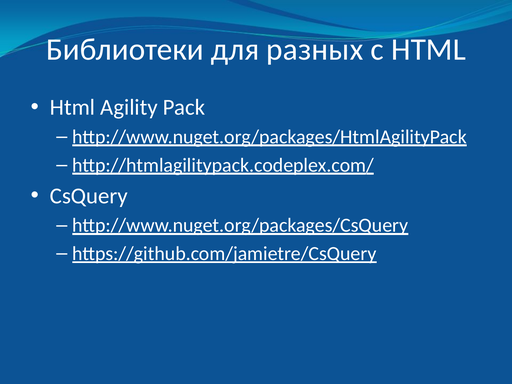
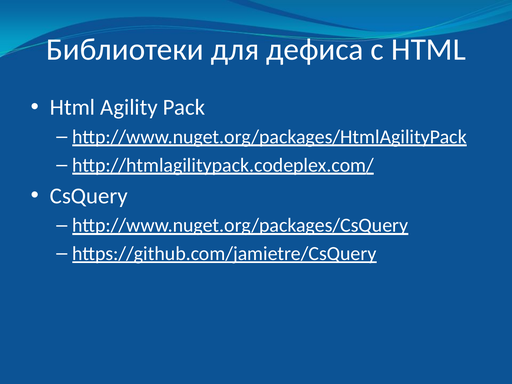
разных: разных -> дефиса
